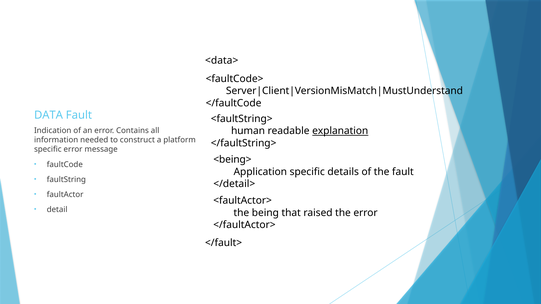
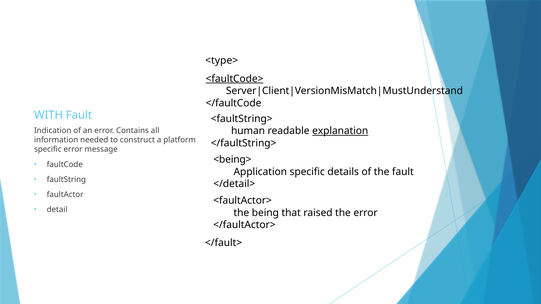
<data>: <data> -> <type>
<faultCode> underline: none -> present
DATA: DATA -> WITH
